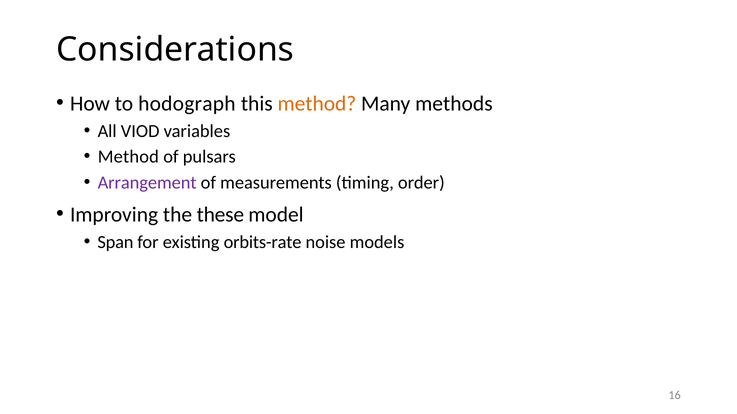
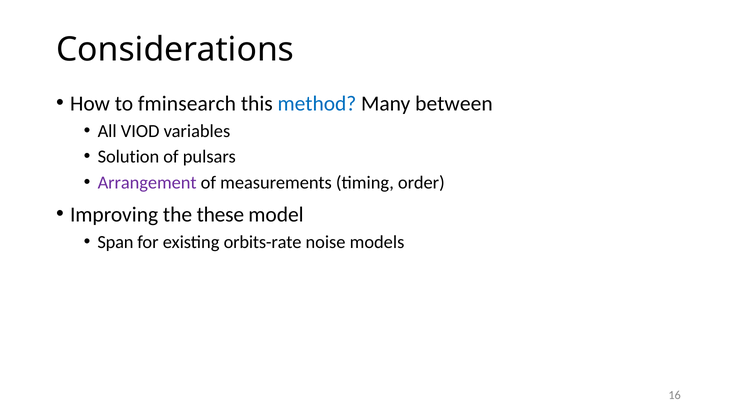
hodograph: hodograph -> fminsearch
method at (317, 104) colour: orange -> blue
methods: methods -> between
Method at (128, 157): Method -> Solution
